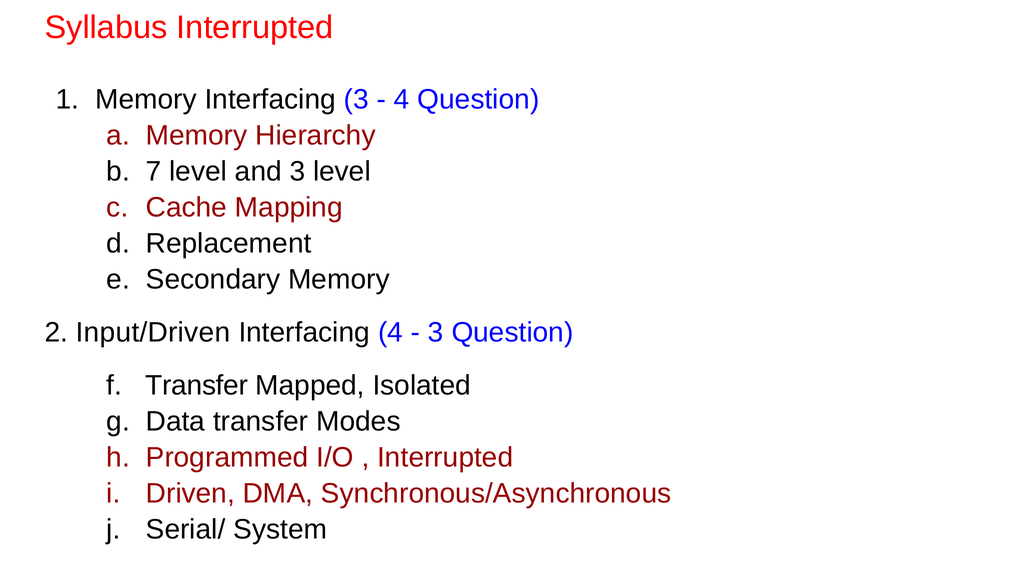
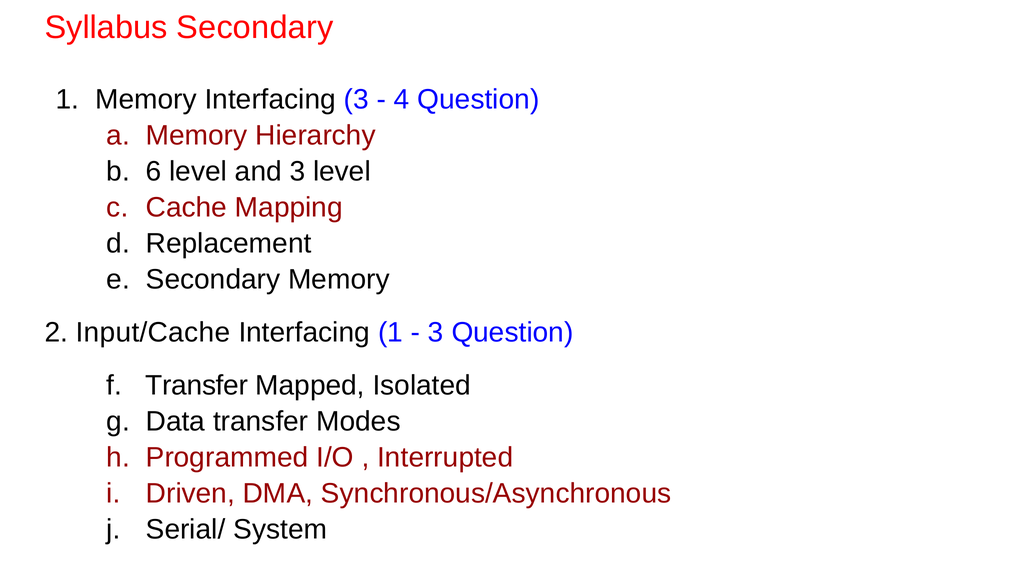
Syllabus Interrupted: Interrupted -> Secondary
7: 7 -> 6
Input/Driven: Input/Driven -> Input/Cache
Interfacing 4: 4 -> 1
